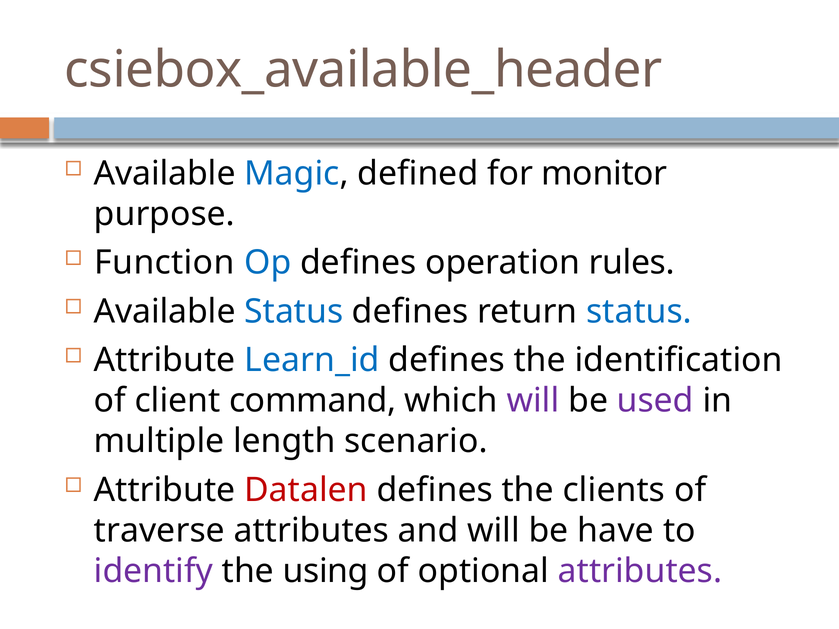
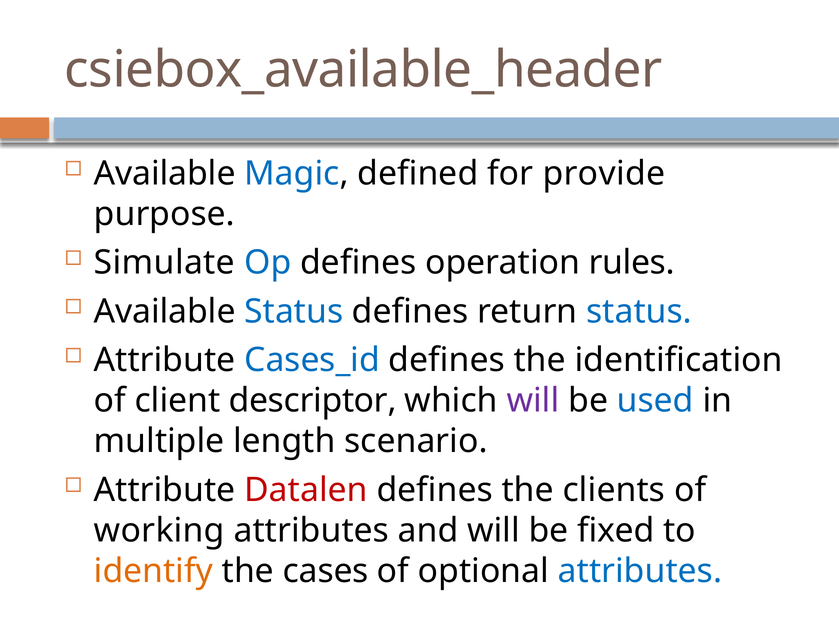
monitor: monitor -> provide
Function: Function -> Simulate
Learn_id: Learn_id -> Cases_id
command: command -> descriptor
used colour: purple -> blue
traverse: traverse -> working
have: have -> fixed
identify colour: purple -> orange
using: using -> cases
attributes at (640, 571) colour: purple -> blue
